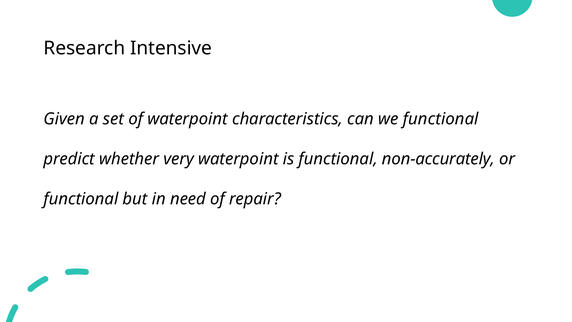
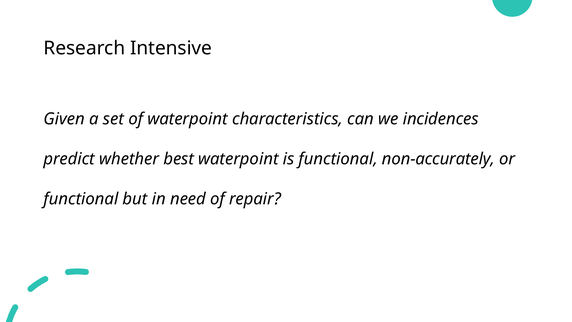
we functional: functional -> incidences
very: very -> best
